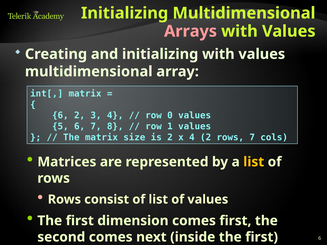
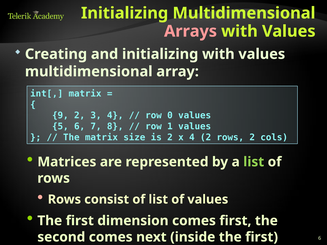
6 at (60, 116): 6 -> 9
rows 7: 7 -> 2
list at (254, 162) colour: yellow -> light green
